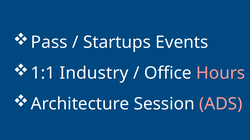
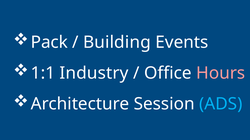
Pass: Pass -> Pack
Startups: Startups -> Building
ADS colour: pink -> light blue
